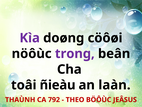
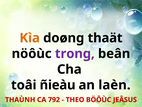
Kìa colour: purple -> orange
cöôøi: cöôøi -> thaät
laàn: laàn -> laèn
